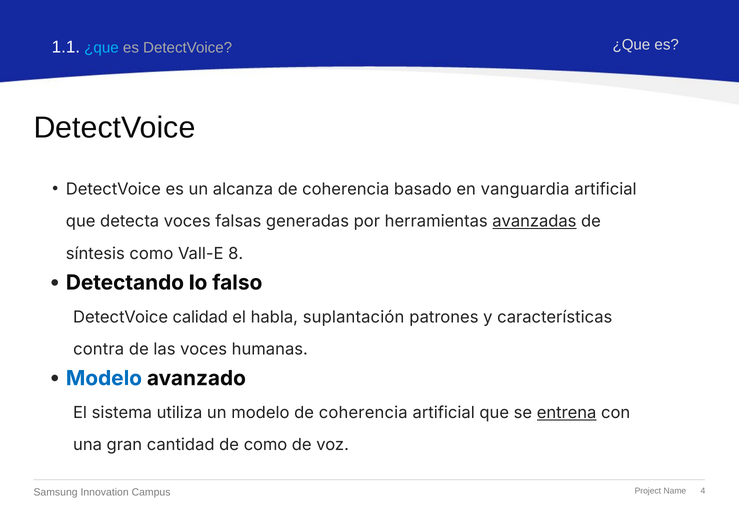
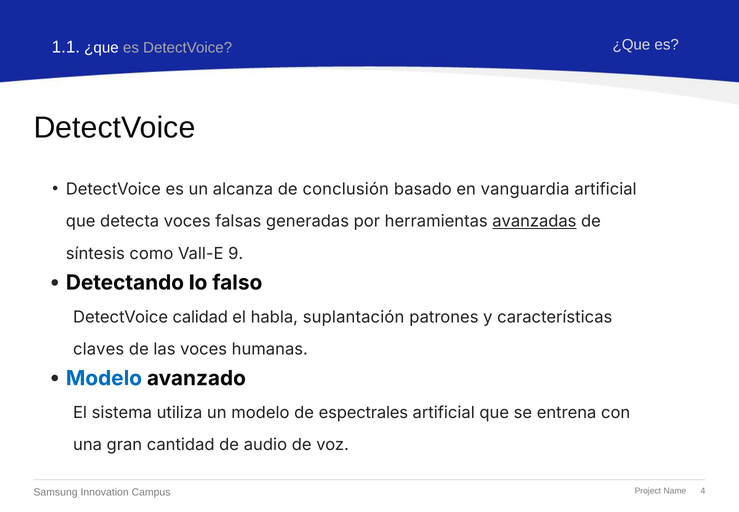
¿que at (101, 48) colour: light blue -> white
coherencia at (346, 189): coherencia -> conclusión
8: 8 -> 9
contra: contra -> claves
modelo de coherencia: coherencia -> espectrales
entrena underline: present -> none
de como: como -> audio
